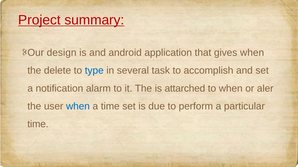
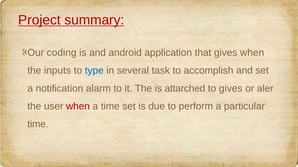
design: design -> coding
delete: delete -> inputs
to when: when -> gives
when at (78, 107) colour: blue -> red
